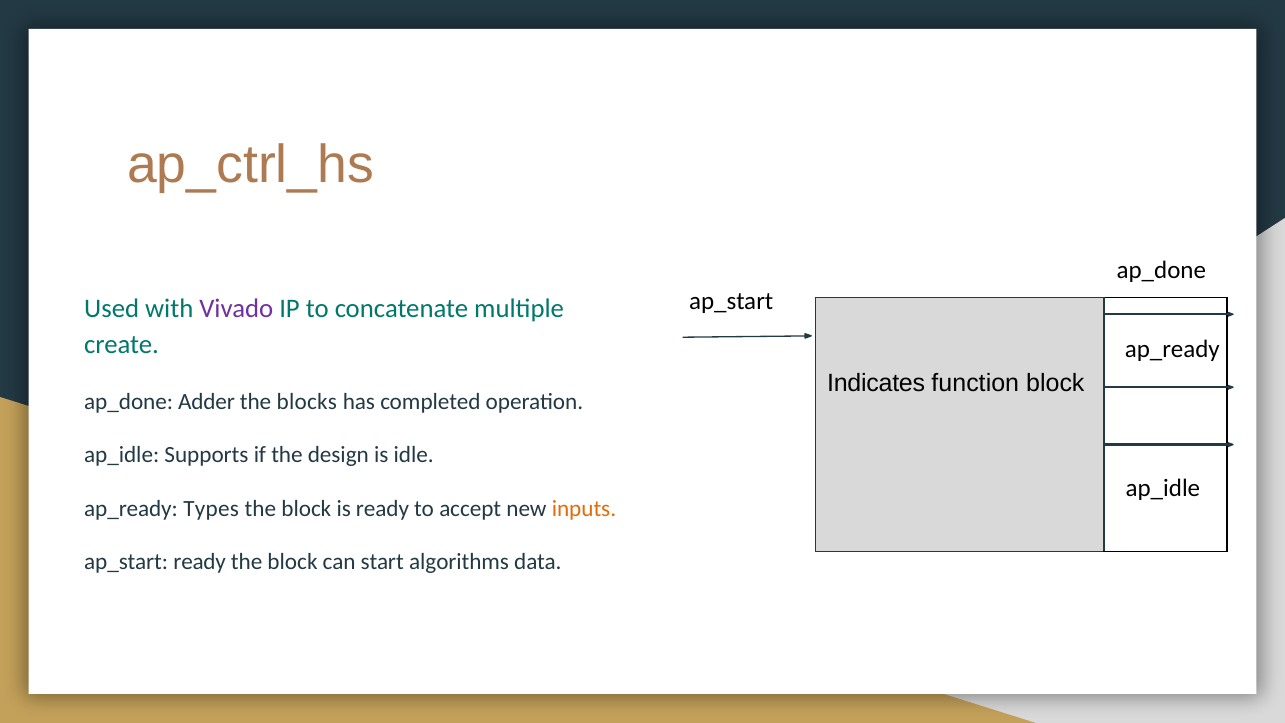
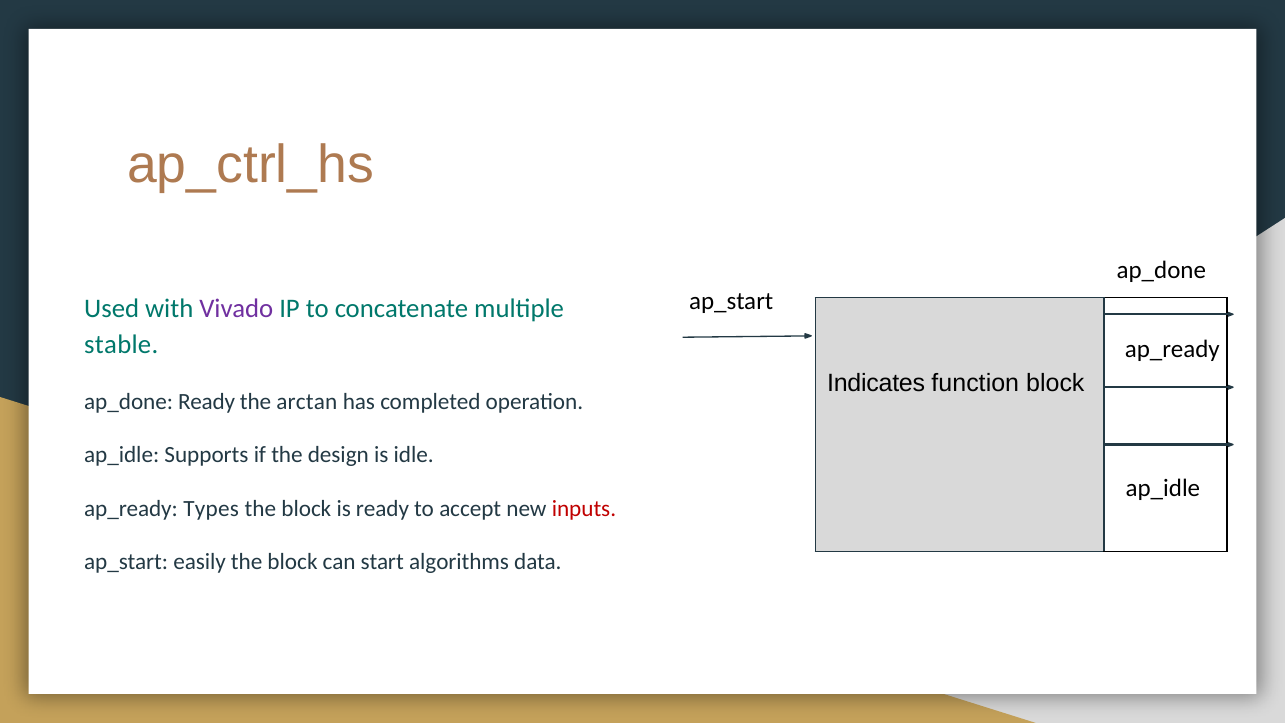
create: create -> stable
ap_done Adder: Adder -> Ready
blocks: blocks -> arctan
inputs colour: orange -> red
ap_start ready: ready -> easily
